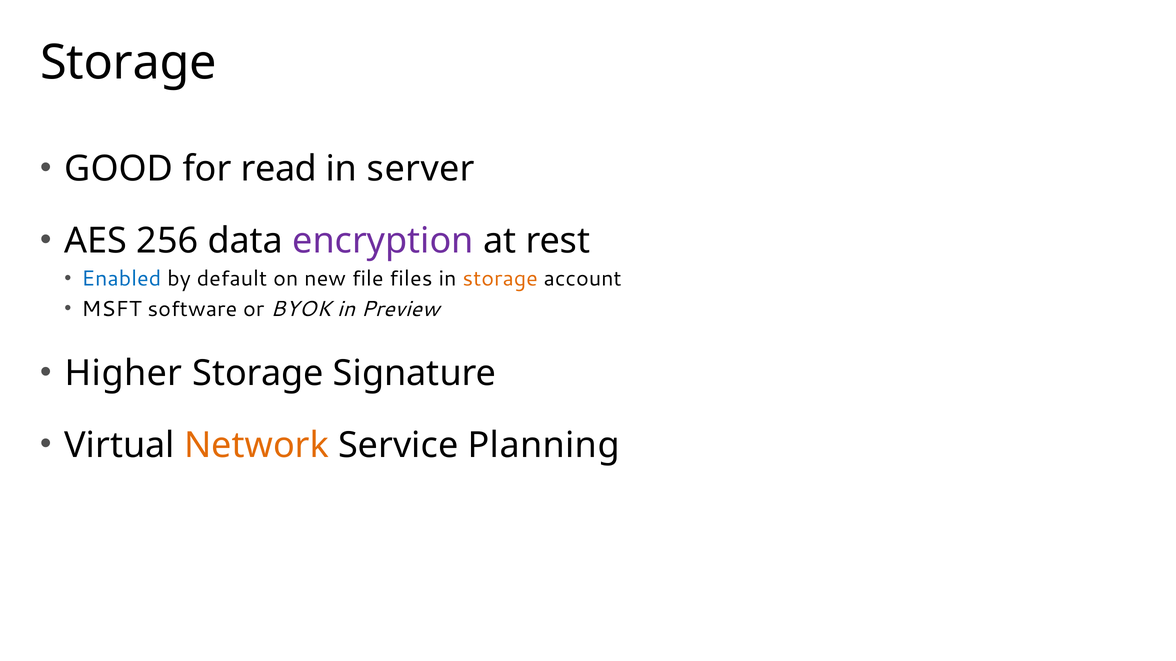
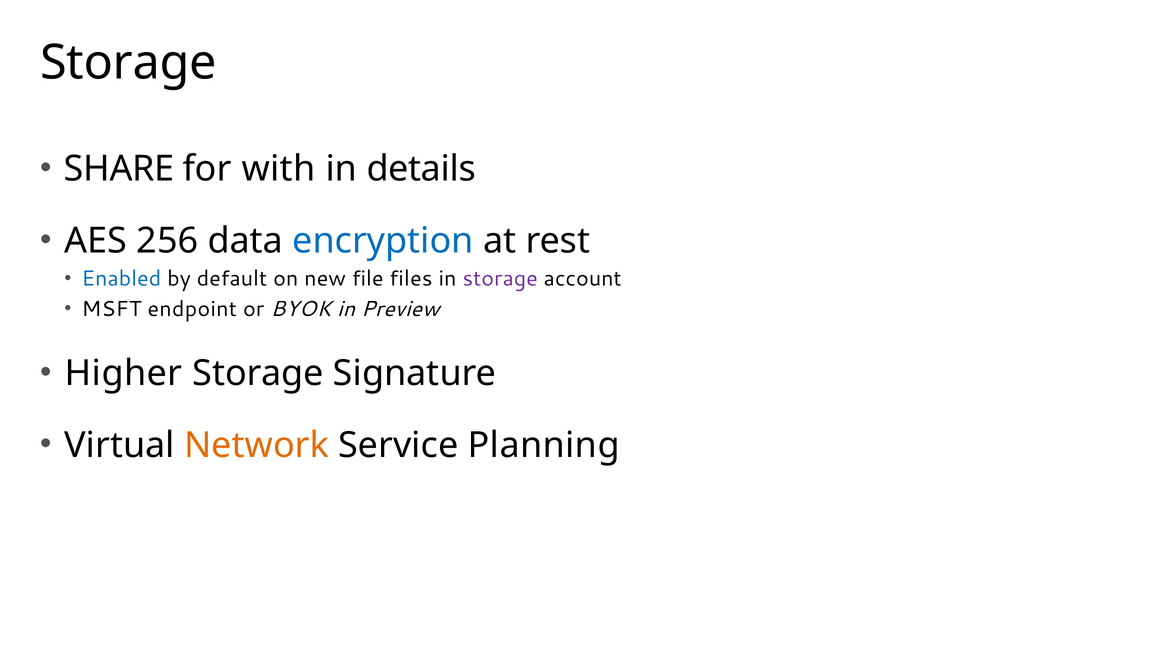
GOOD: GOOD -> SHARE
read: read -> with
server: server -> details
encryption colour: purple -> blue
storage at (500, 279) colour: orange -> purple
software: software -> endpoint
